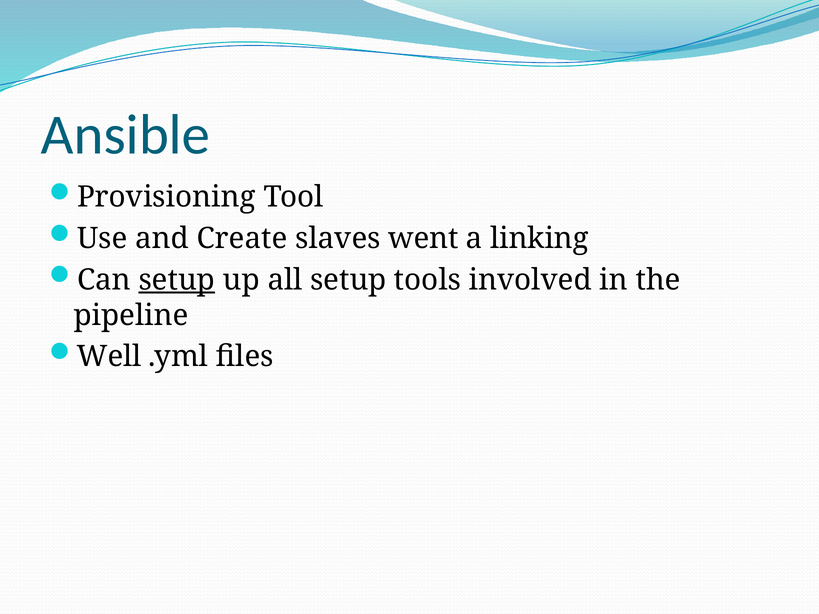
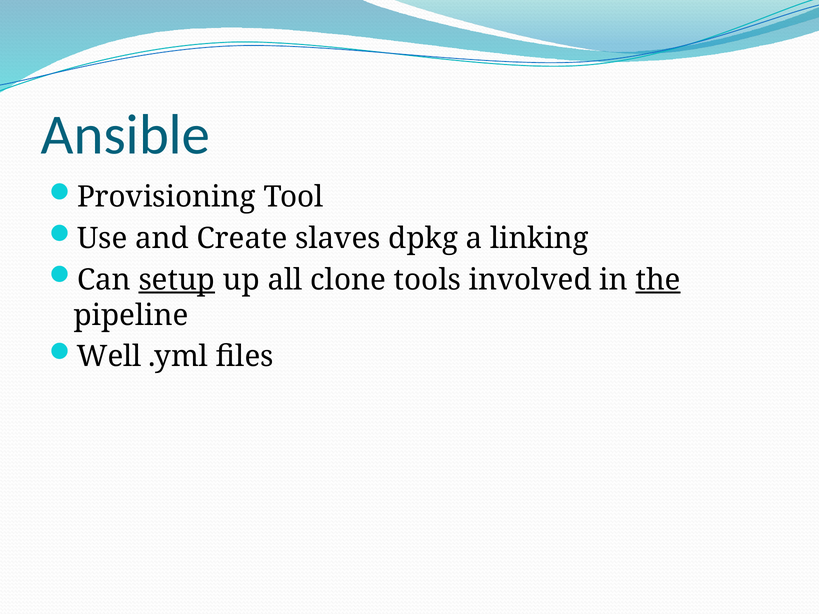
went: went -> dpkg
all setup: setup -> clone
the underline: none -> present
